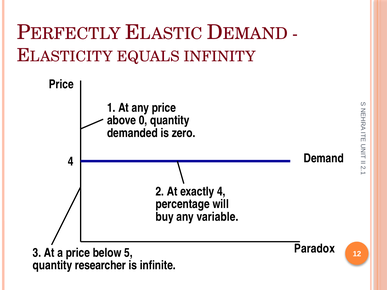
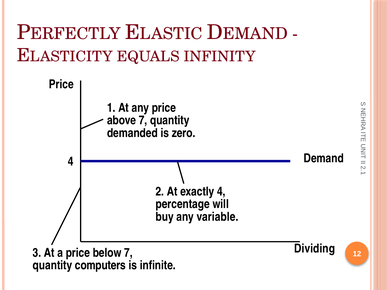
above 0: 0 -> 7
Paradox: Paradox -> Dividing
below 5: 5 -> 7
researcher: researcher -> computers
